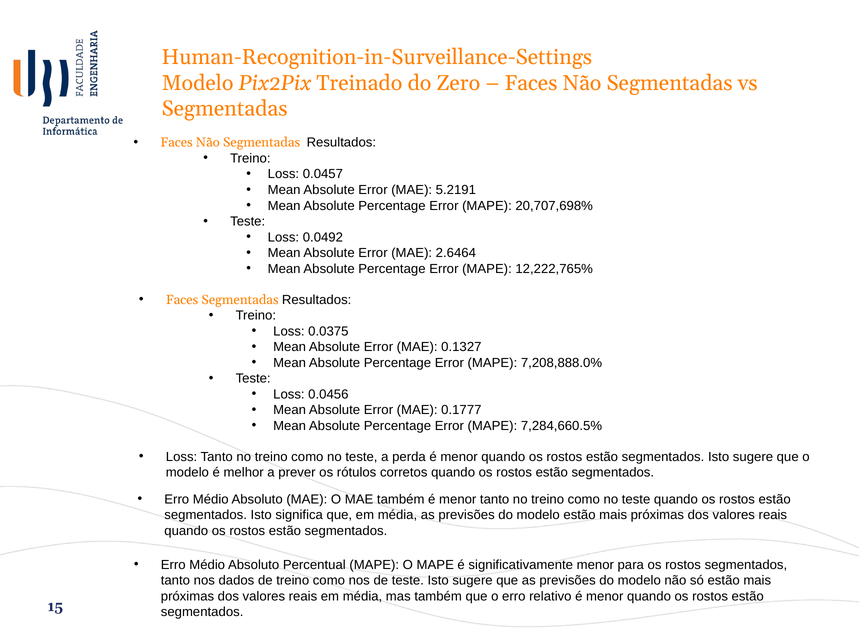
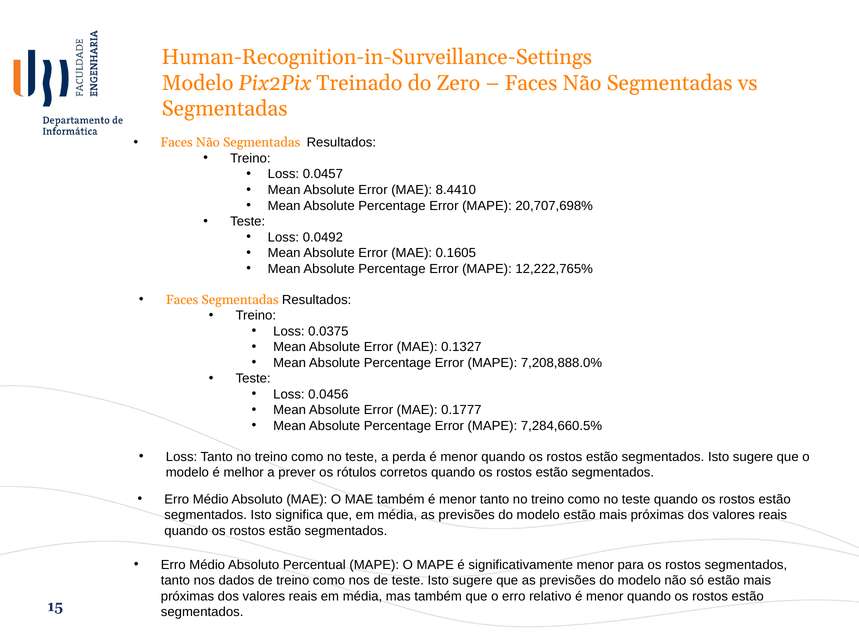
5.2191: 5.2191 -> 8.4410
2.6464: 2.6464 -> 0.1605
